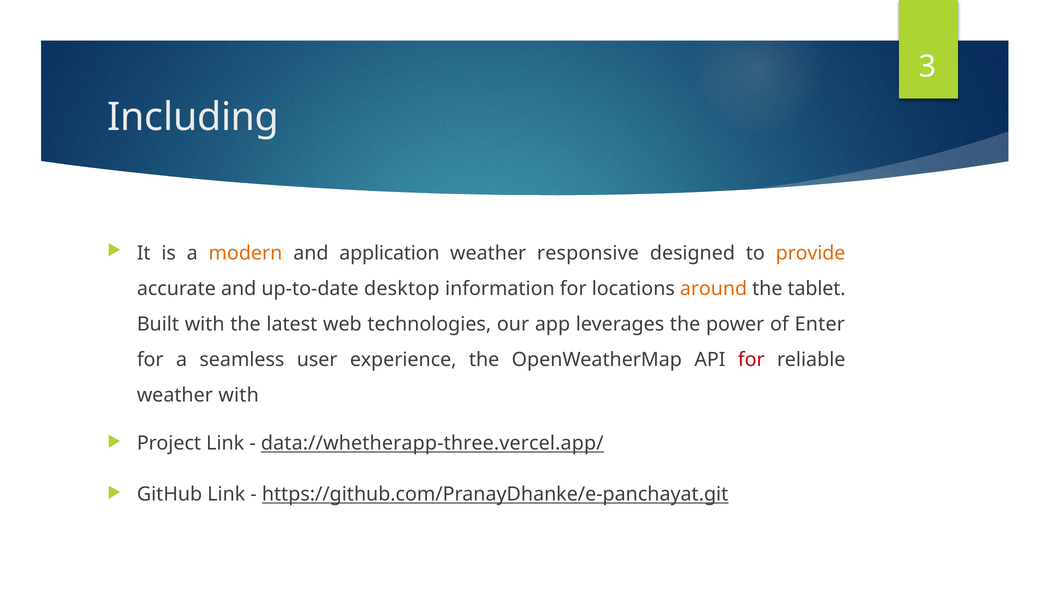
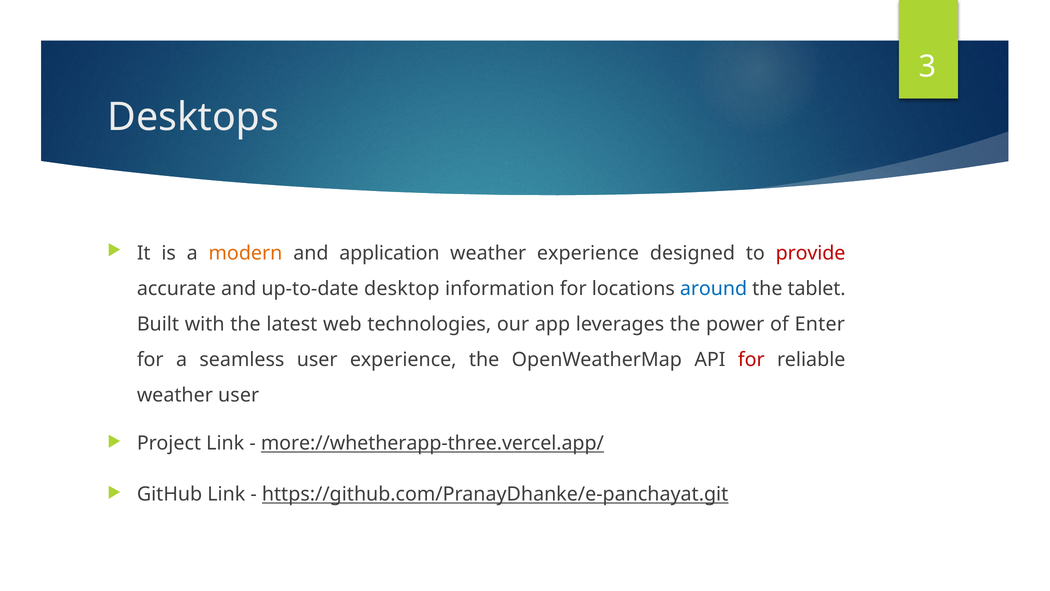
Including: Including -> Desktops
weather responsive: responsive -> experience
provide colour: orange -> red
around colour: orange -> blue
weather with: with -> user
data://whetherapp-three.vercel.app/: data://whetherapp-three.vercel.app/ -> more://whetherapp-three.vercel.app/
